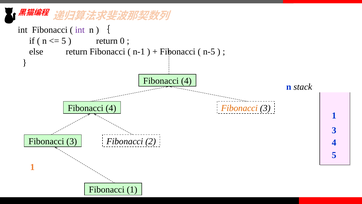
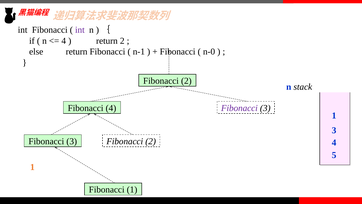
5 at (64, 41): 5 -> 4
return 0: 0 -> 2
n-5: n-5 -> n-0
4 at (186, 81): 4 -> 2
Fibonacci at (239, 108) colour: orange -> purple
